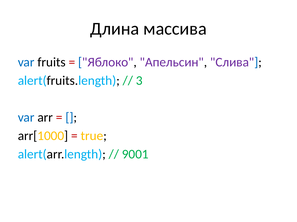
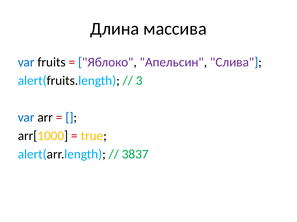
9001: 9001 -> 3837
